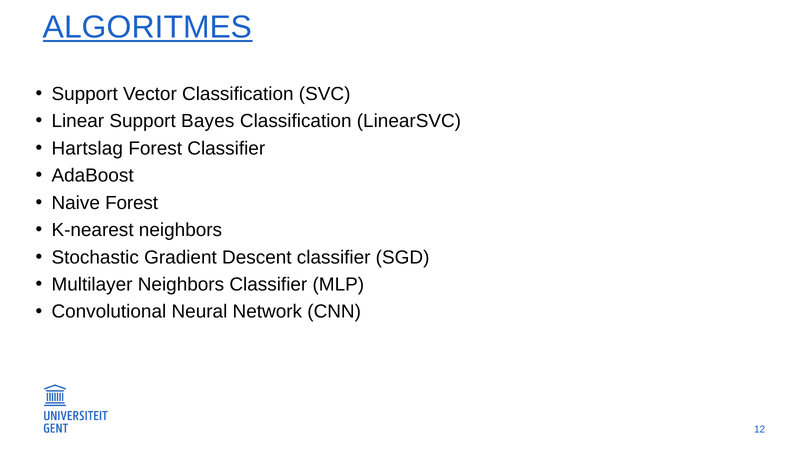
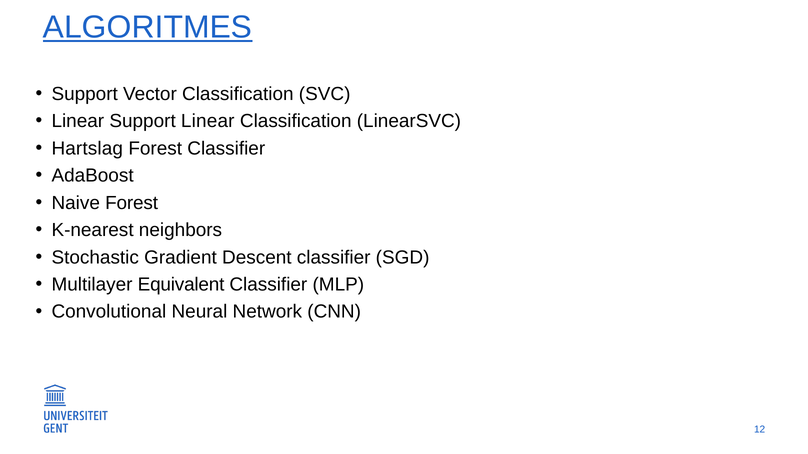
Support Bayes: Bayes -> Linear
Multilayer Neighbors: Neighbors -> Equivalent
